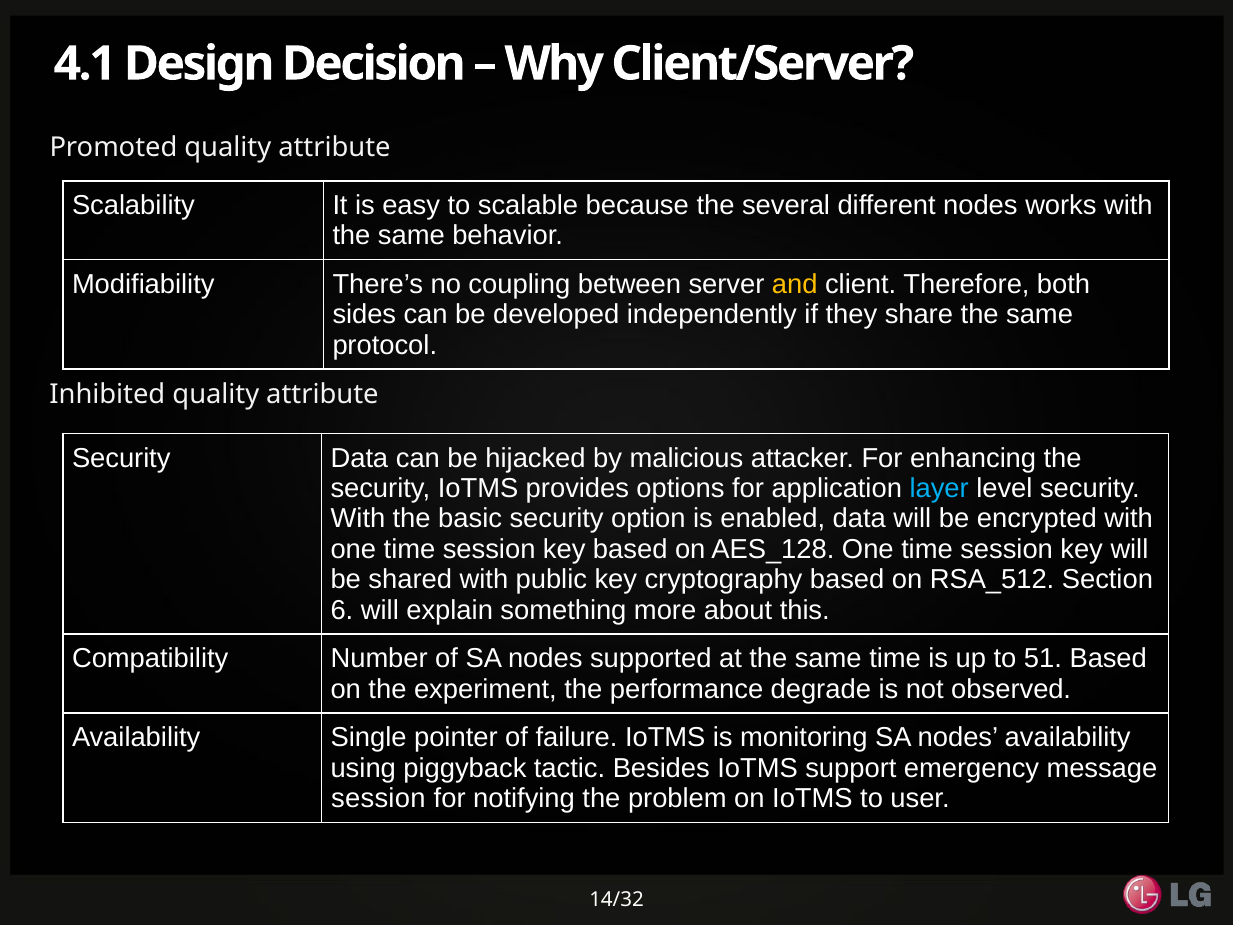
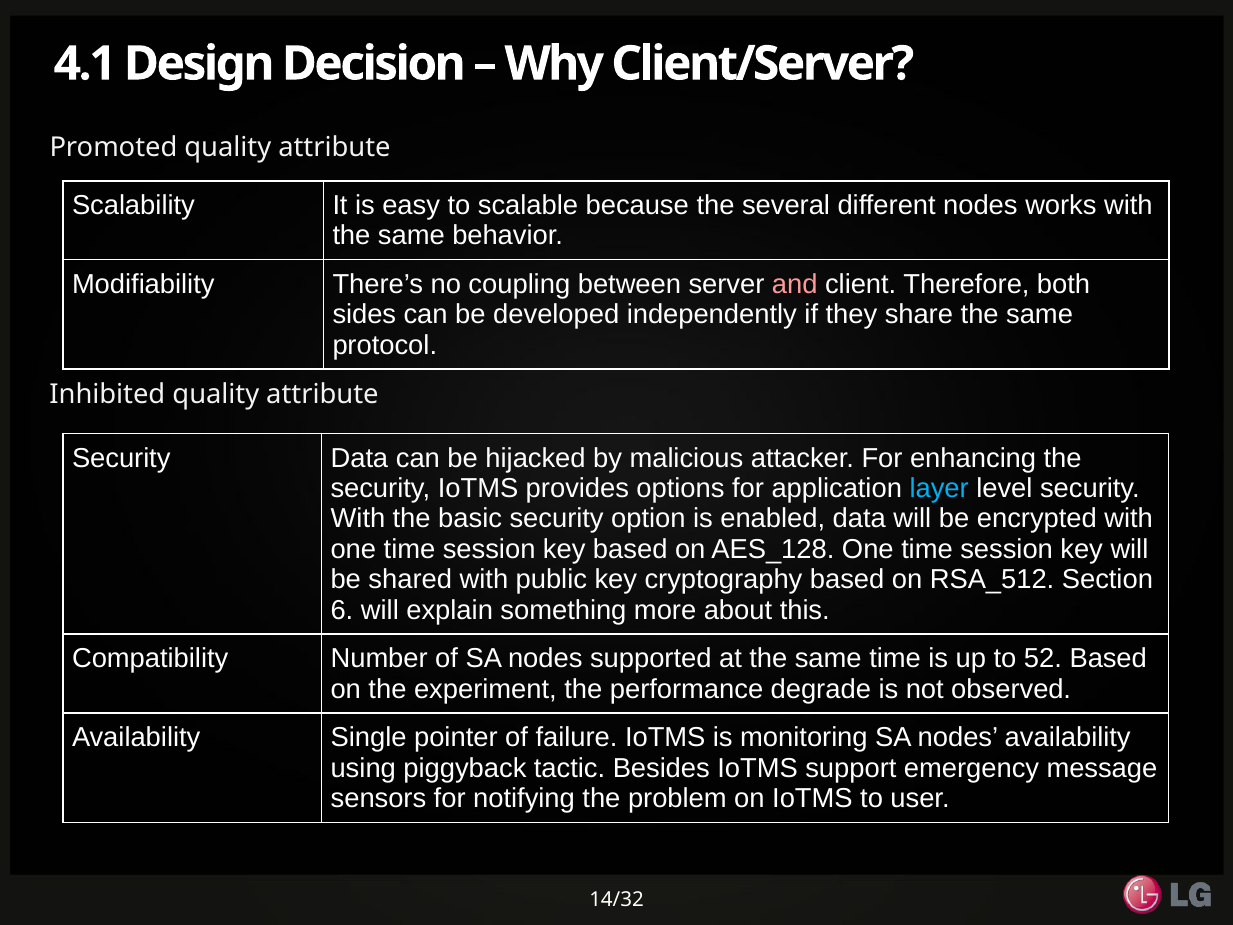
and colour: yellow -> pink
51: 51 -> 52
session at (378, 798): session -> sensors
